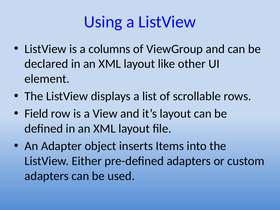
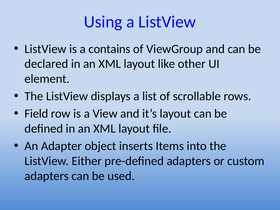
columns: columns -> contains
